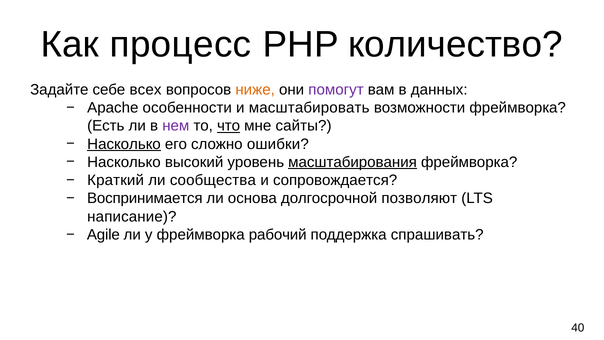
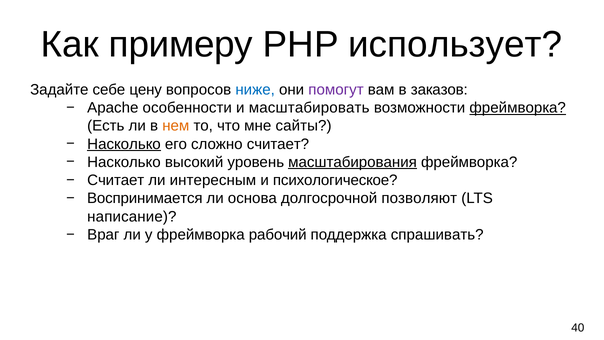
процесс: процесс -> примеру
количество: количество -> использует
всех: всех -> цену
ниже colour: orange -> blue
данных: данных -> заказов
фреймворка at (518, 108) underline: none -> present
нем colour: purple -> orange
что underline: present -> none
сложно ошибки: ошибки -> считает
Краткий at (116, 180): Краткий -> Считает
сообщества: сообщества -> интересным
сопровождается: сопровождается -> психологическое
Agile: Agile -> Враг
